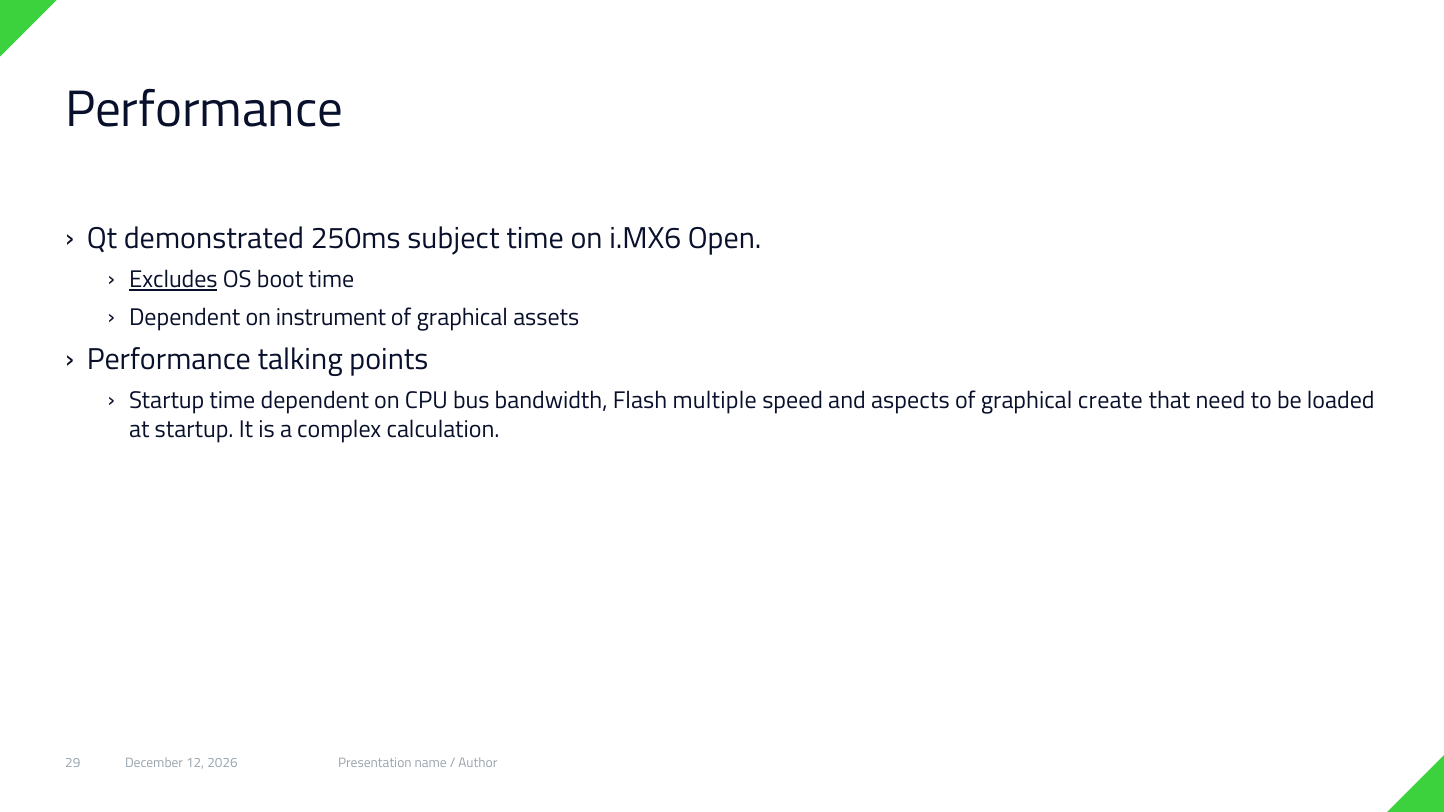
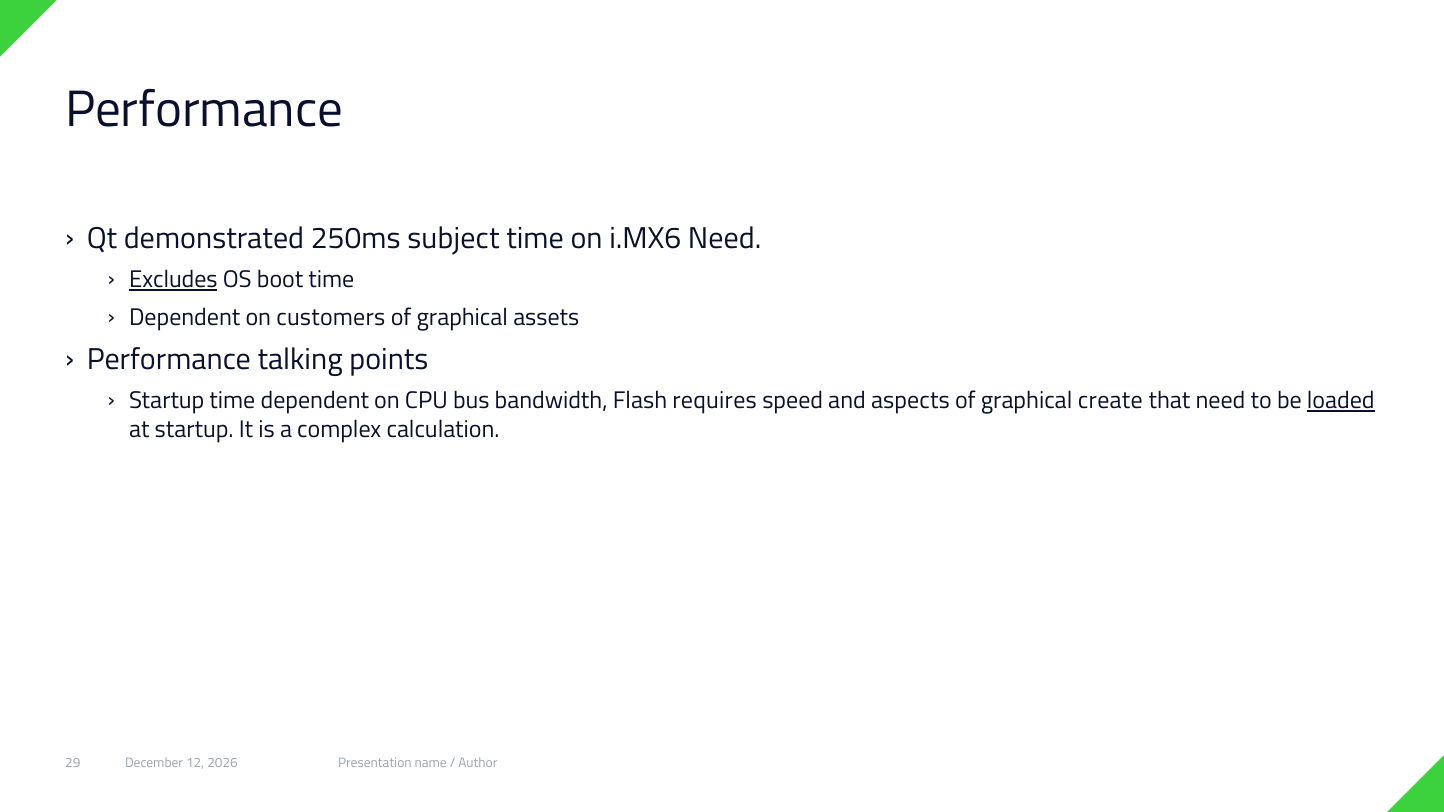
i.MX6 Open: Open -> Need
instrument: instrument -> customers
multiple: multiple -> requires
loaded underline: none -> present
